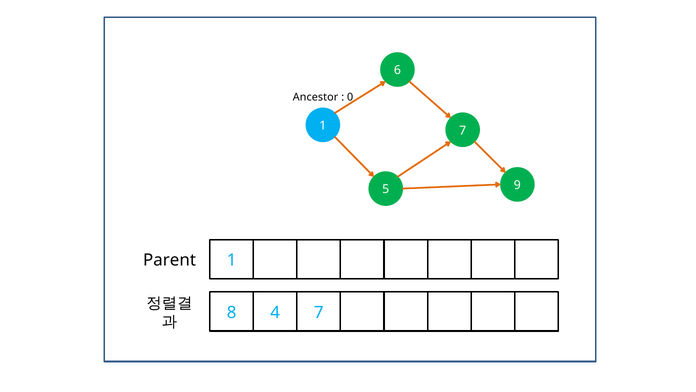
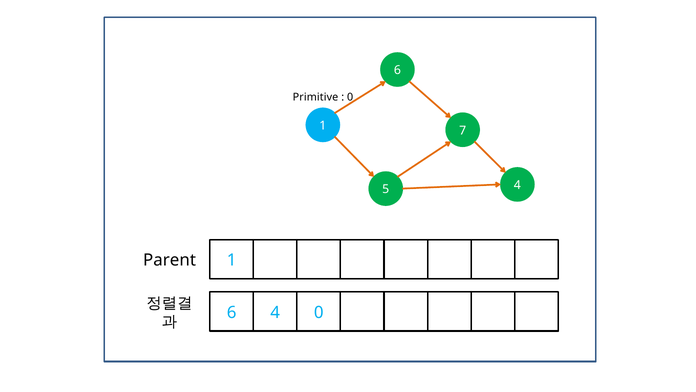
Ancestor: Ancestor -> Primitive
5 9: 9 -> 4
8 at (232, 312): 8 -> 6
4 7: 7 -> 0
